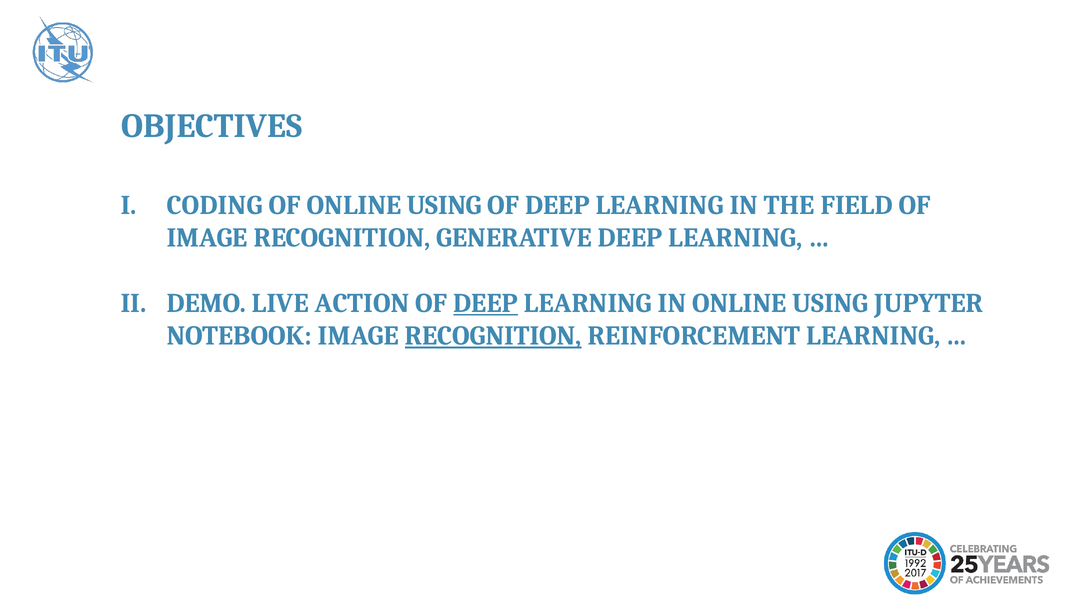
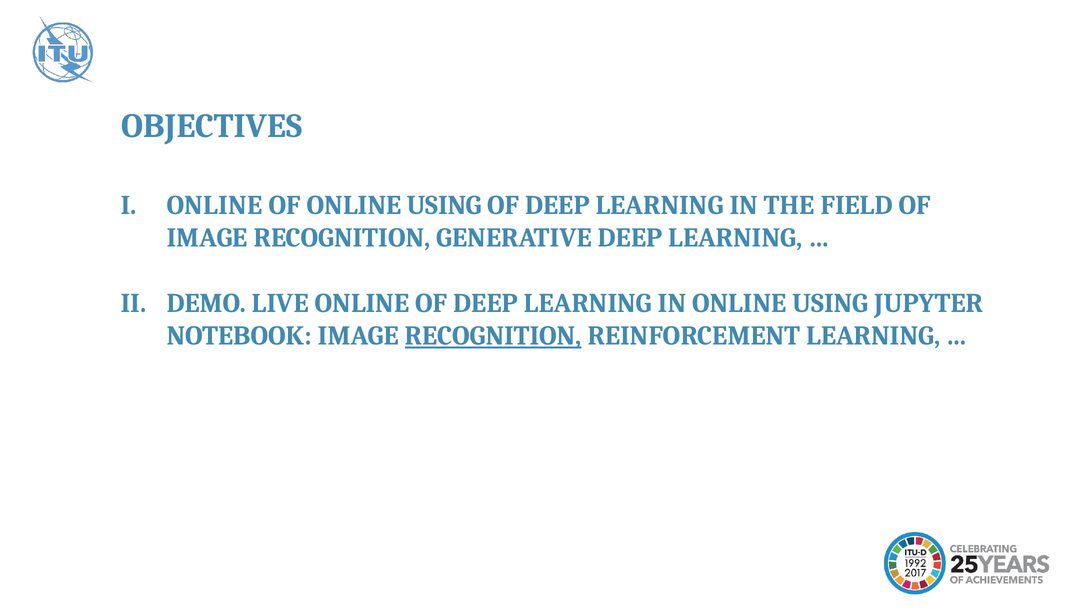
CODING at (215, 205): CODING -> ONLINE
LIVE ACTION: ACTION -> ONLINE
DEEP at (486, 303) underline: present -> none
